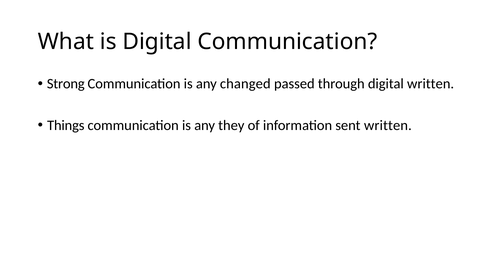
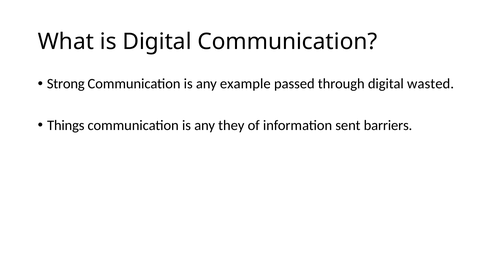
changed: changed -> example
digital written: written -> wasted
sent written: written -> barriers
